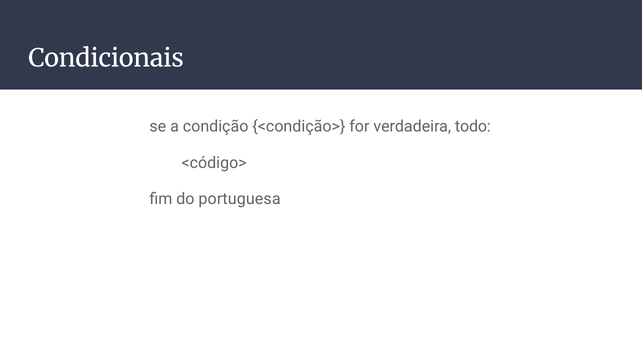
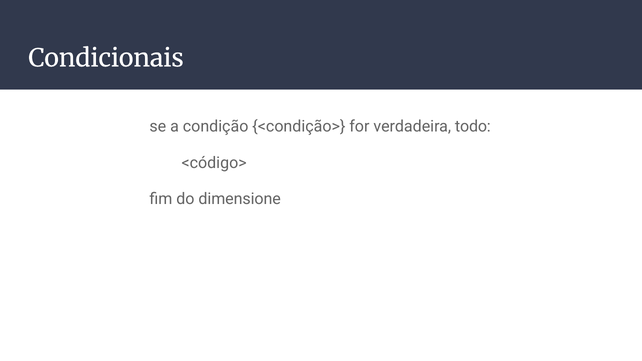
portuguesa: portuguesa -> dimensione
